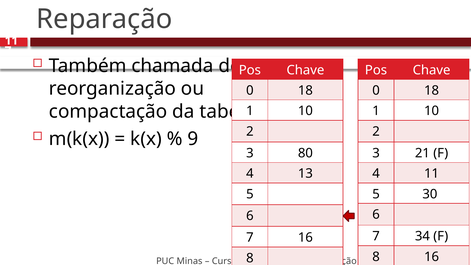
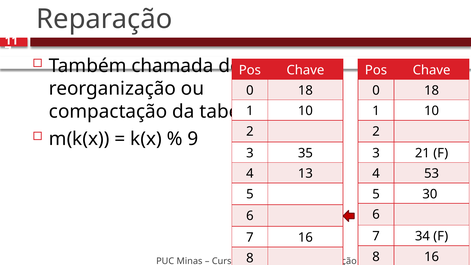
80: 80 -> 35
4 11: 11 -> 53
